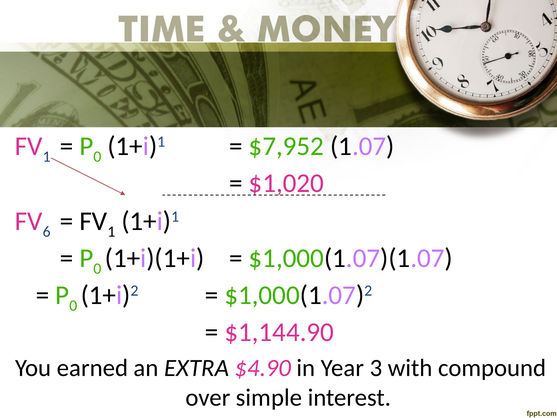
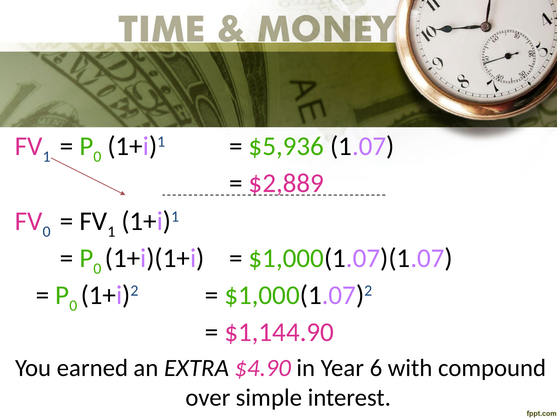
$7,952: $7,952 -> $5,936
$1,020: $1,020 -> $2,889
6 at (47, 231): 6 -> 0
3: 3 -> 6
